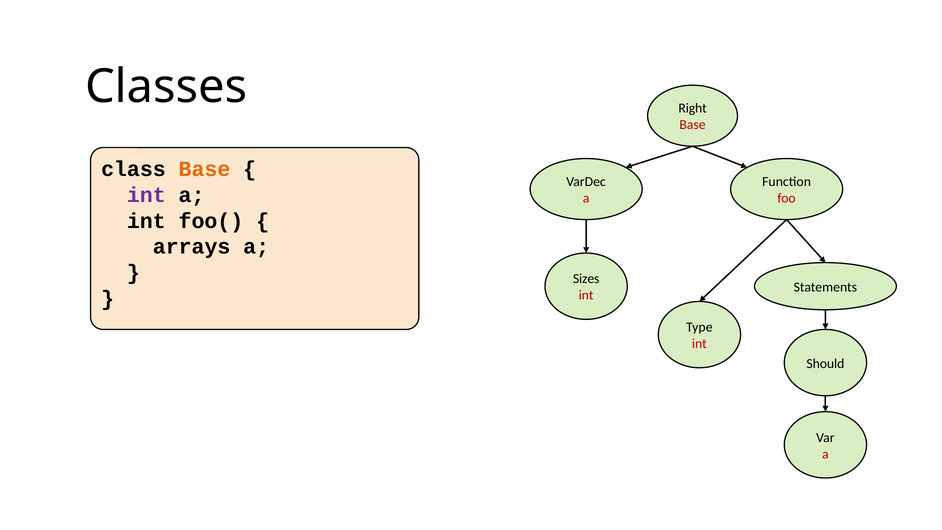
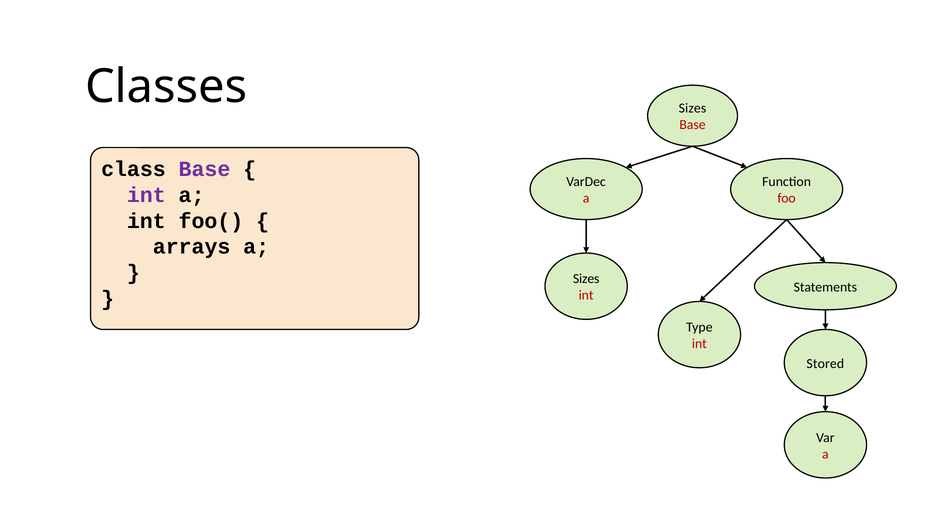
Classes Right: Right -> Sizes
Base at (204, 169) colour: orange -> purple
Should: Should -> Stored
